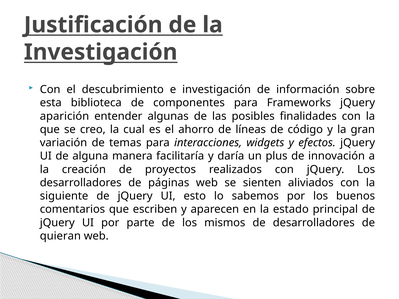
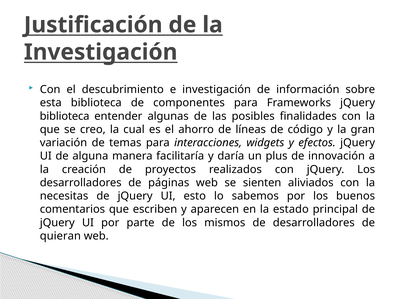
aparición at (64, 116): aparición -> biblioteca
siguiente: siguiente -> necesitas
